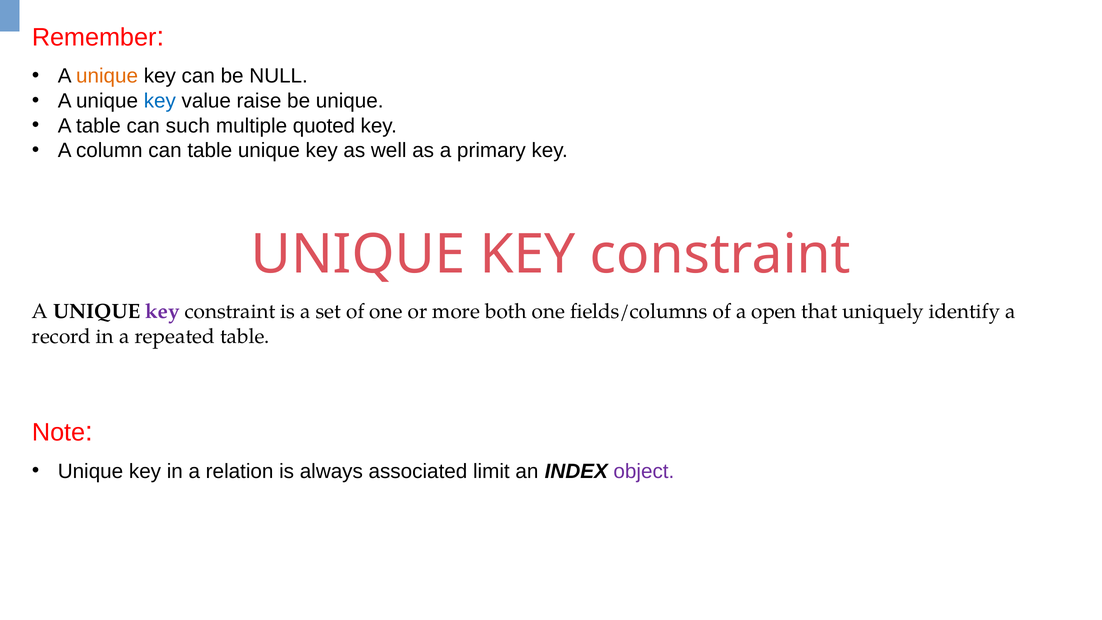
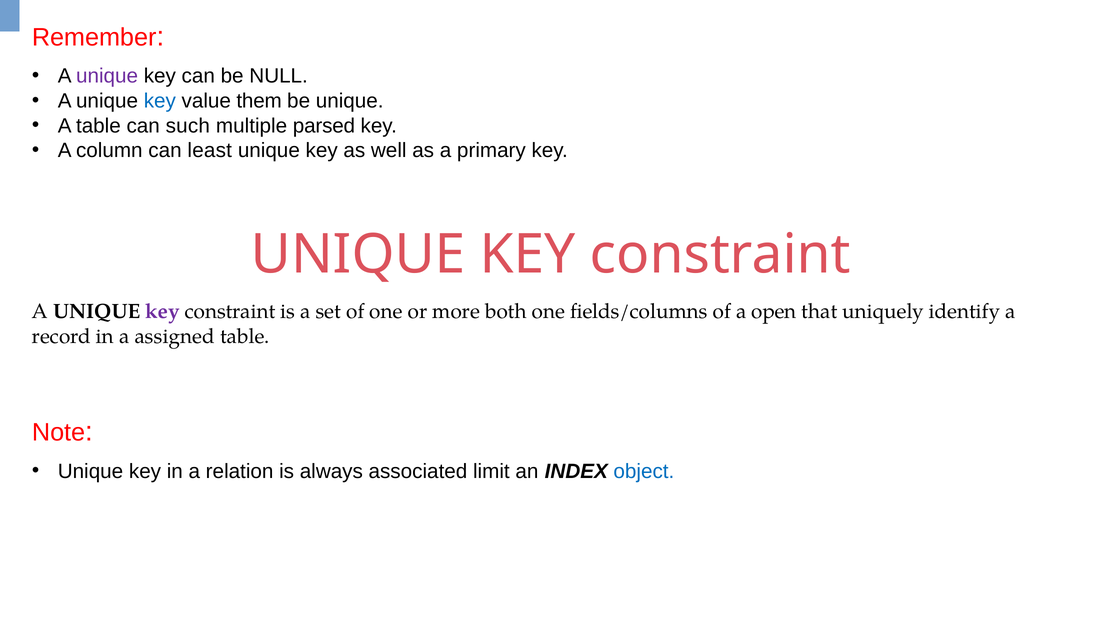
unique at (107, 76) colour: orange -> purple
raise: raise -> them
quoted: quoted -> parsed
can table: table -> least
repeated: repeated -> assigned
object colour: purple -> blue
